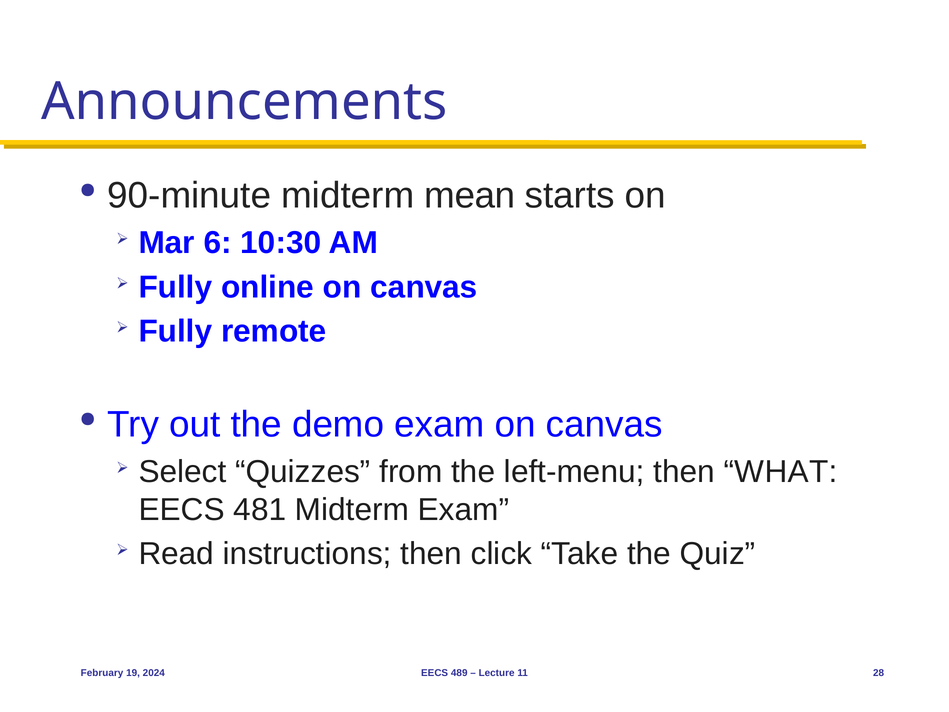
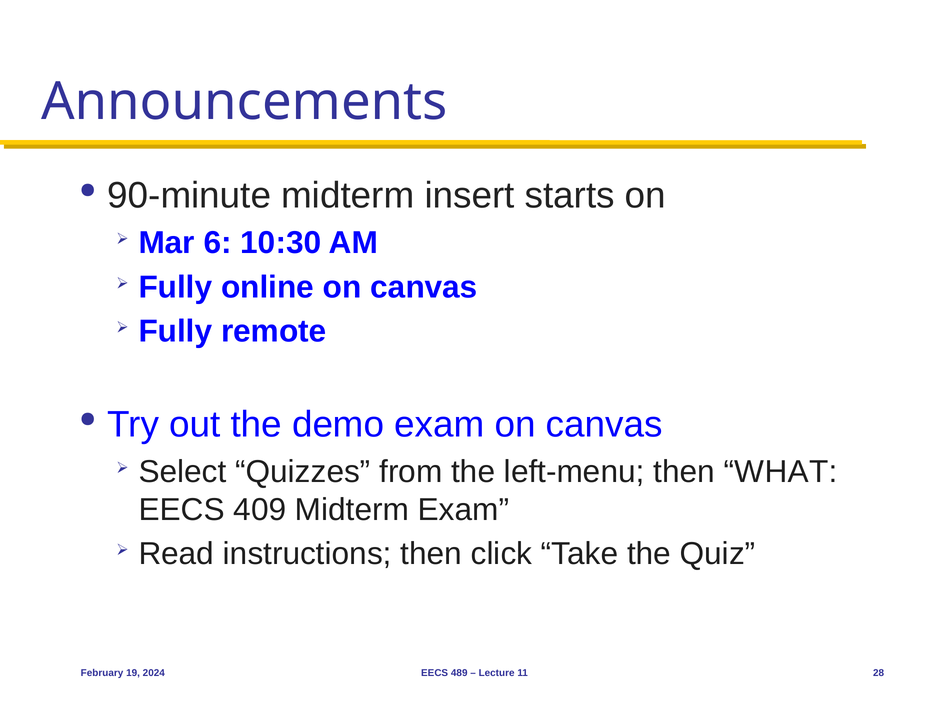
mean: mean -> insert
481: 481 -> 409
